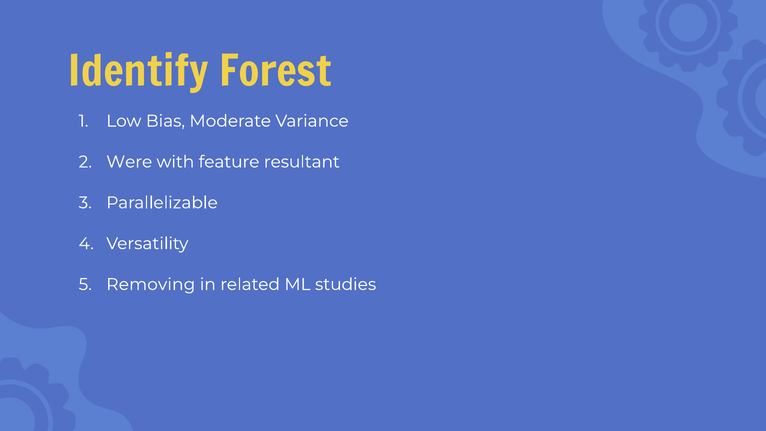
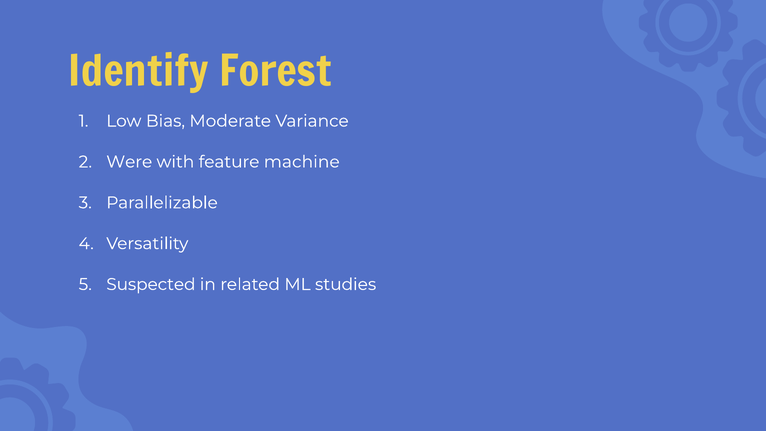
resultant: resultant -> machine
Removing: Removing -> Suspected
